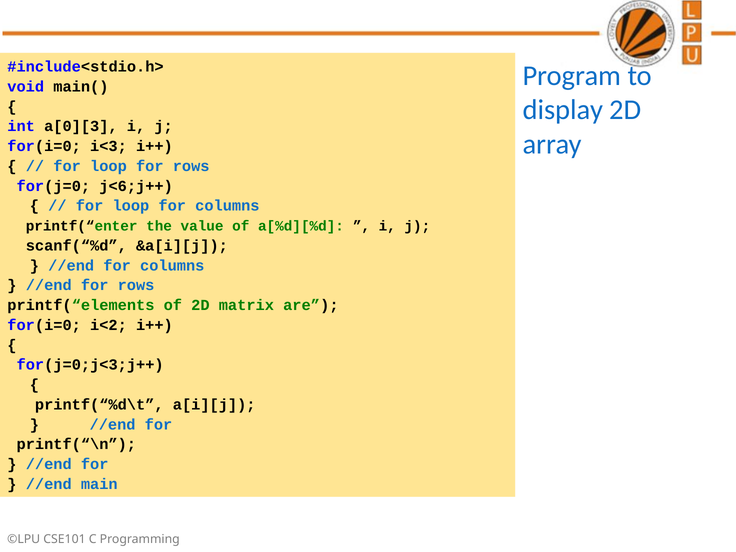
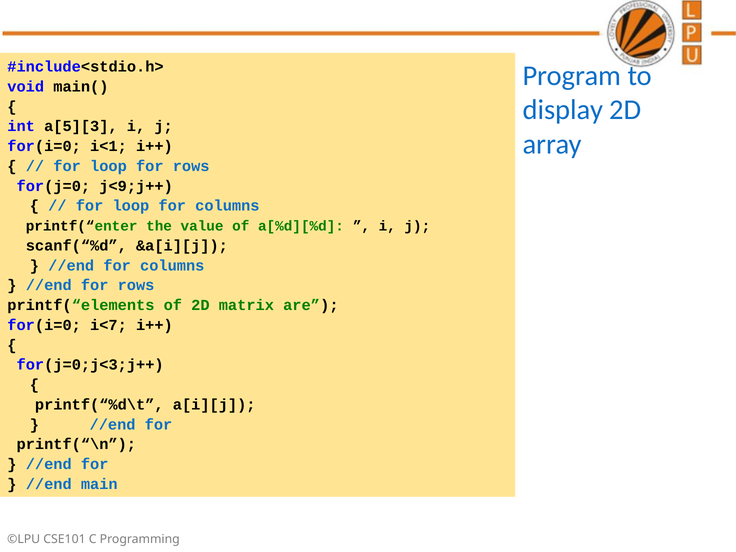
a[0][3: a[0][3 -> a[5][3
i<3: i<3 -> i<1
j<6;j++: j<6;j++ -> j<9;j++
i<2: i<2 -> i<7
